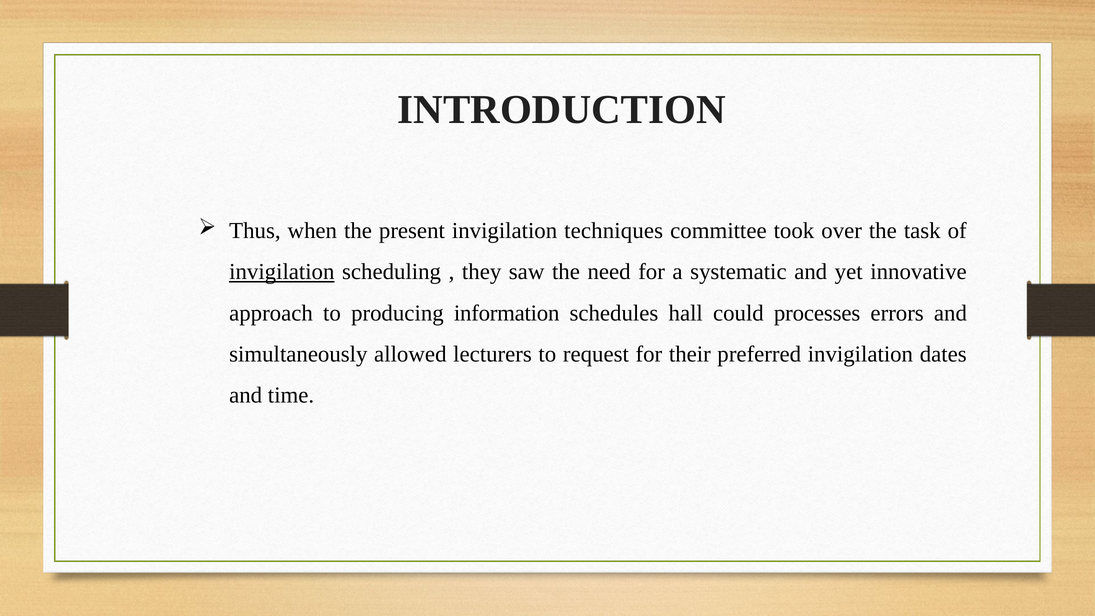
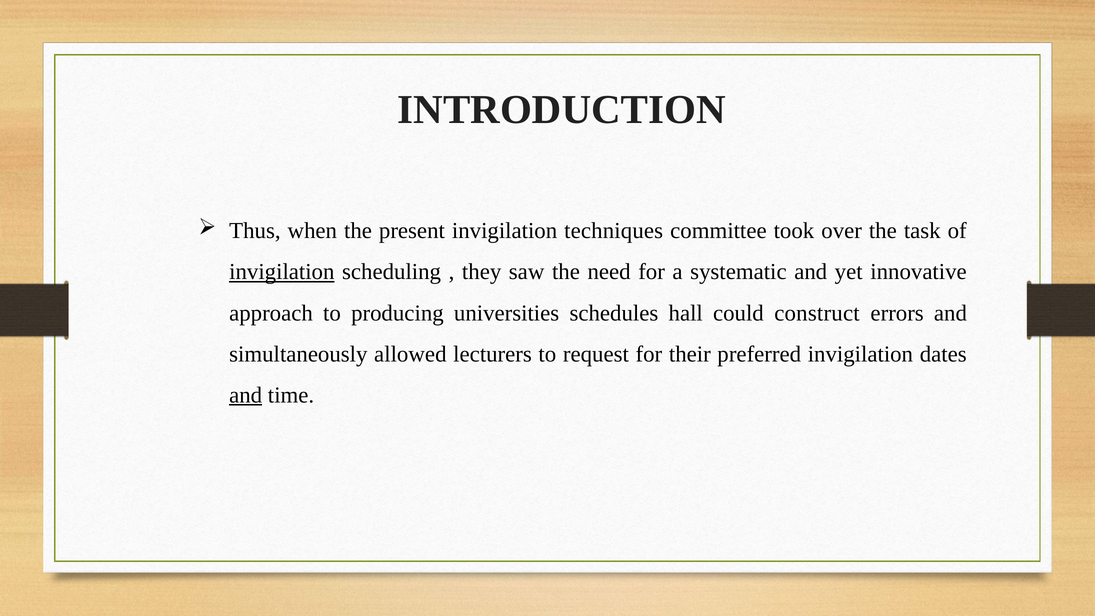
information: information -> universities
processes: processes -> construct
and at (246, 395) underline: none -> present
